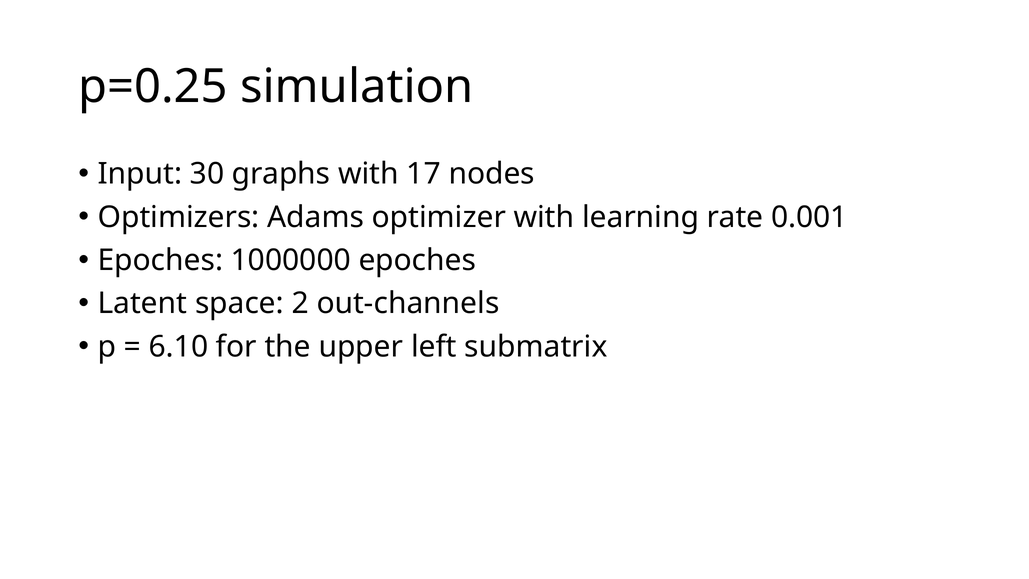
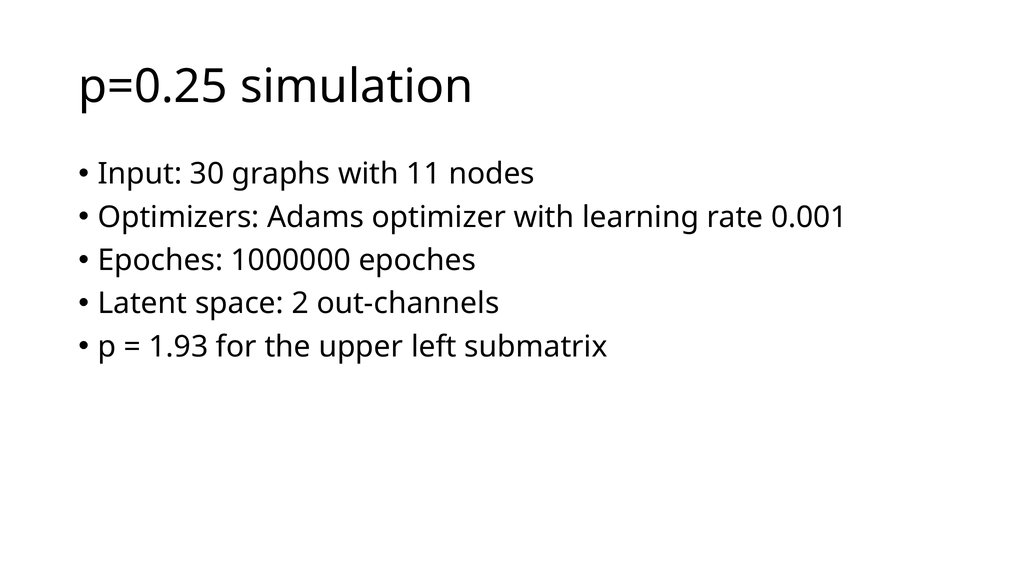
17: 17 -> 11
6.10: 6.10 -> 1.93
